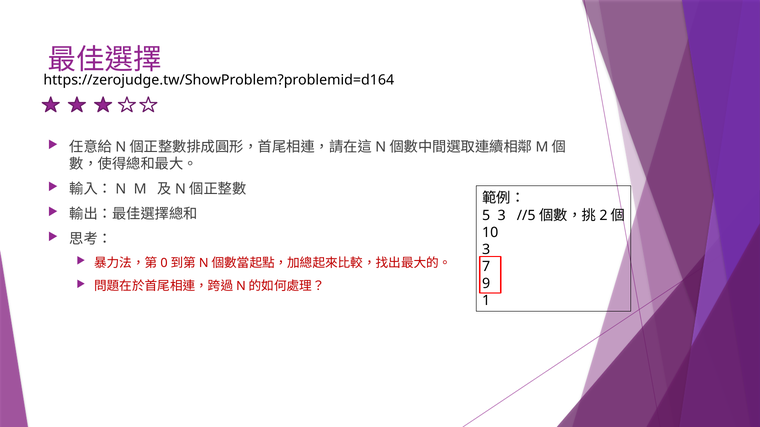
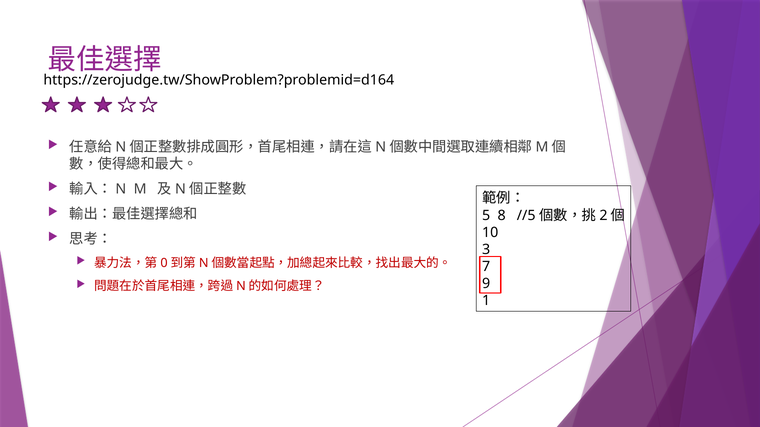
5 3: 3 -> 8
